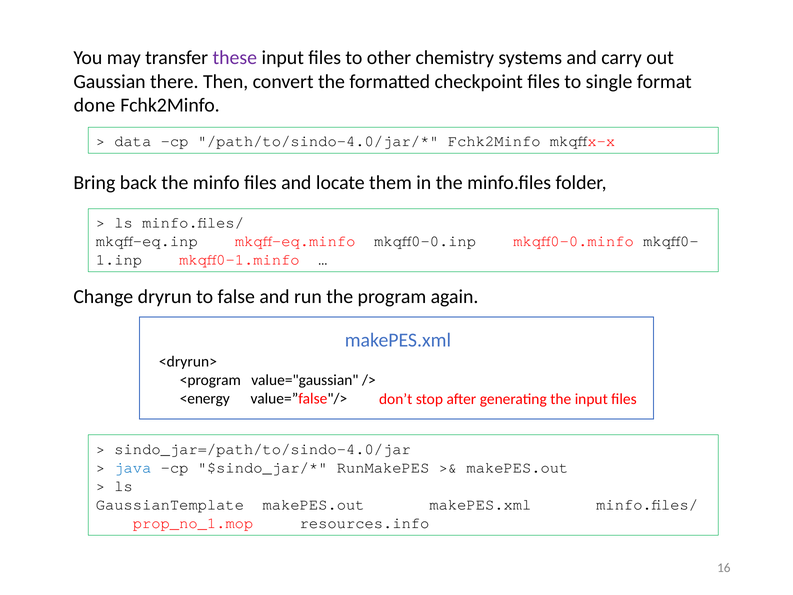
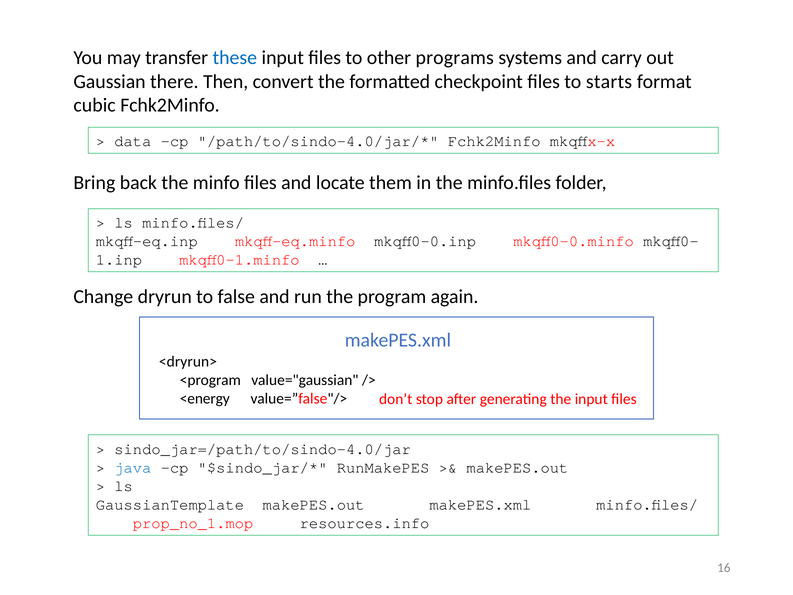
these colour: purple -> blue
chemistry: chemistry -> programs
single: single -> starts
done: done -> cubic
